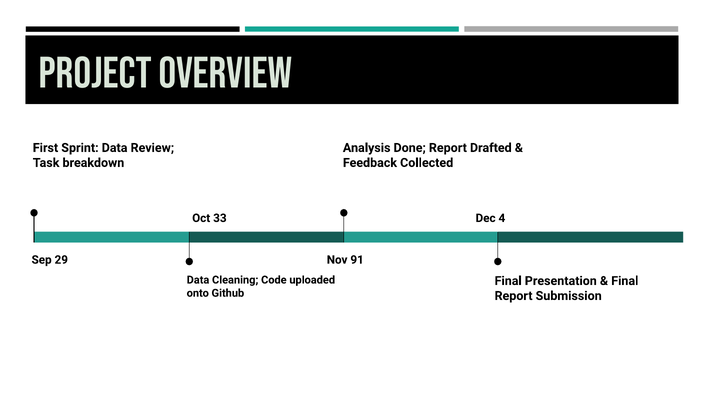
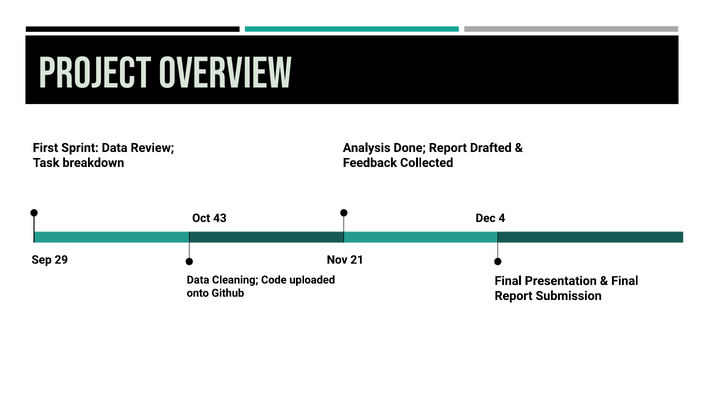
33: 33 -> 43
91: 91 -> 21
